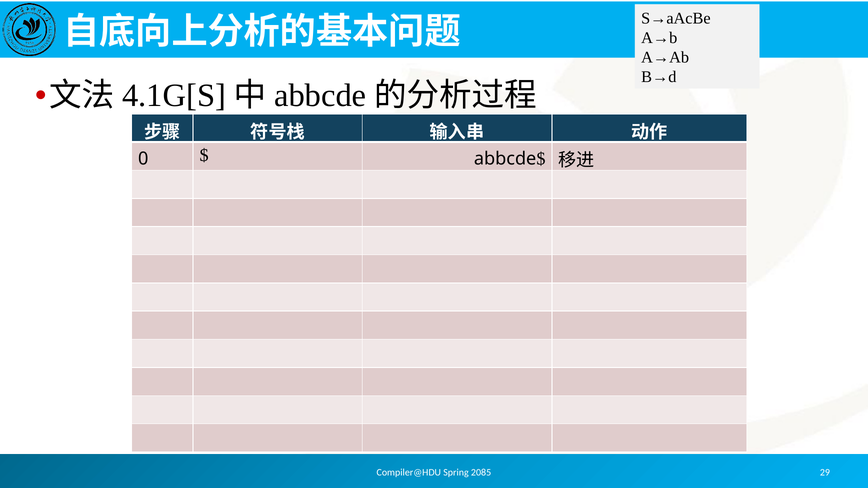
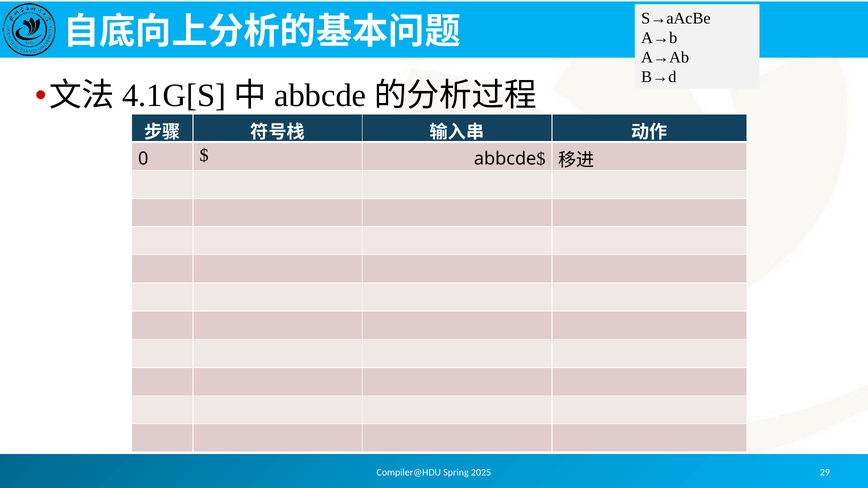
2085: 2085 -> 2025
